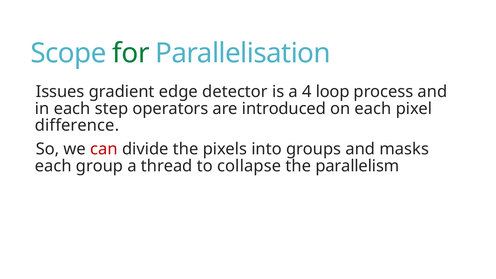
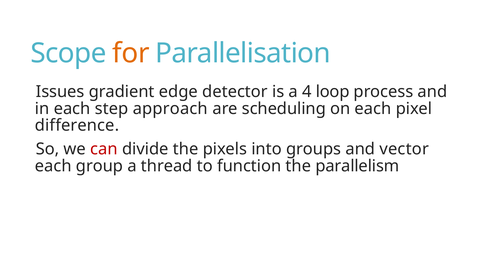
for colour: green -> orange
operators: operators -> approach
introduced: introduced -> scheduling
masks: masks -> vector
collapse: collapse -> function
